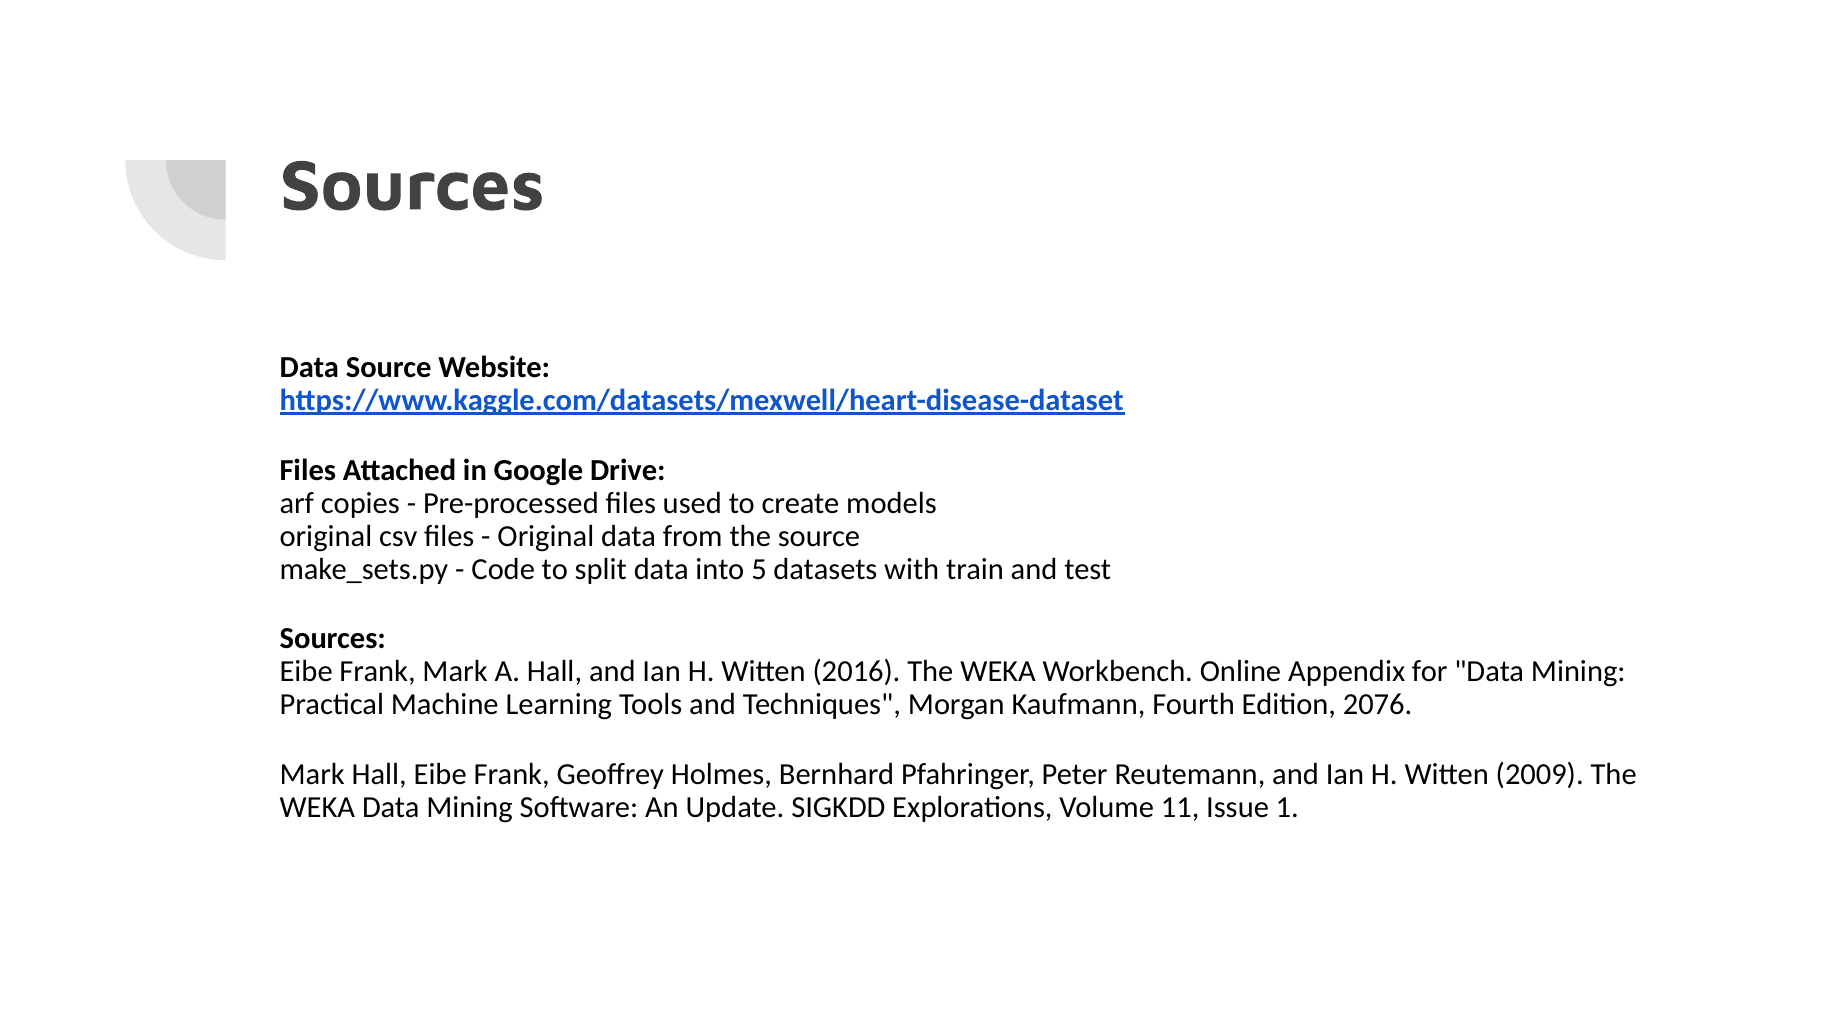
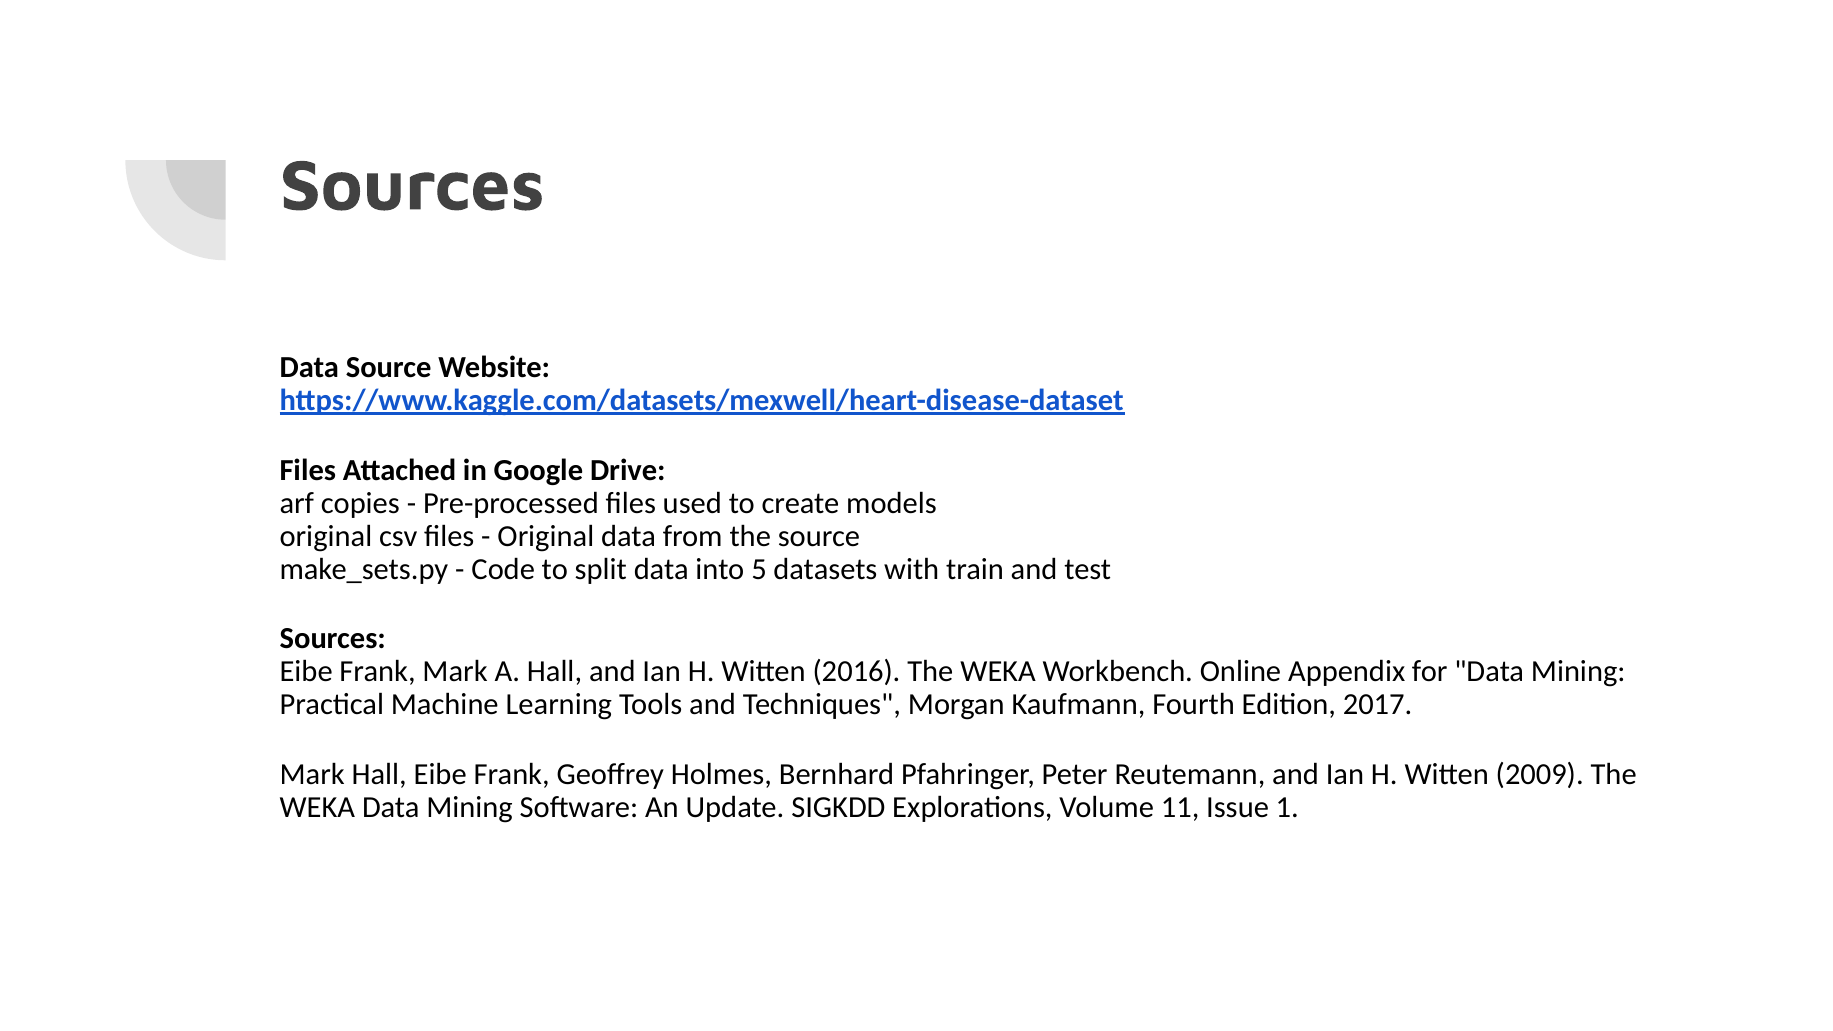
2076: 2076 -> 2017
